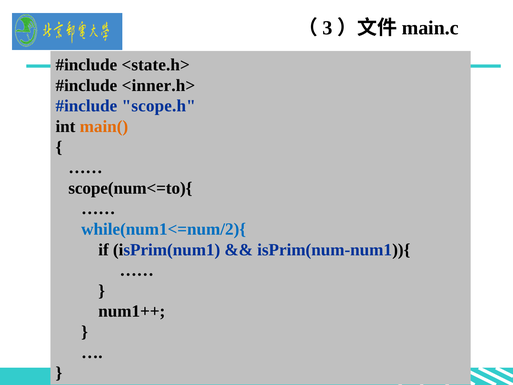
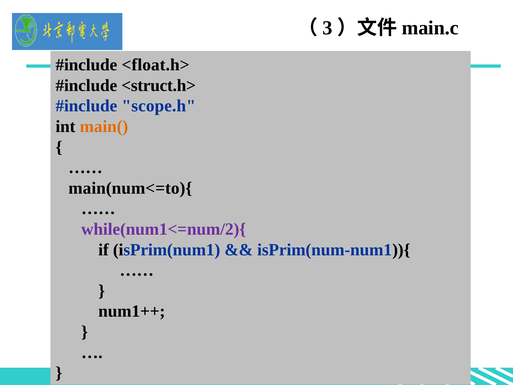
<state.h>: <state.h> -> <float.h>
<inner.h>: <inner.h> -> <struct.h>
scope(num<=to){: scope(num<=to){ -> main(num<=to){
while(num1<=num/2){ colour: blue -> purple
